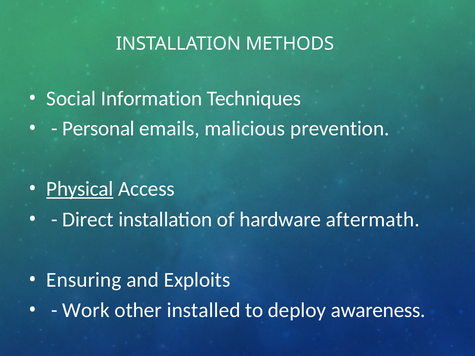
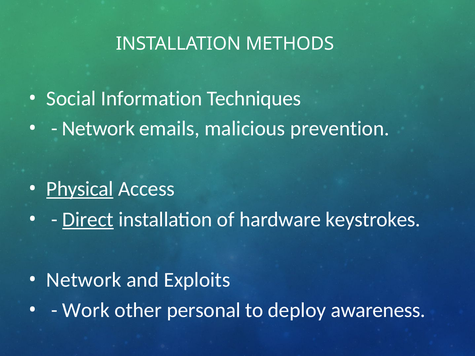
Personal at (98, 129): Personal -> Network
Direct underline: none -> present
aftermath: aftermath -> keystrokes
Ensuring at (84, 280): Ensuring -> Network
installed: installed -> personal
